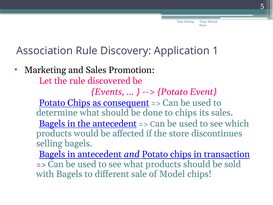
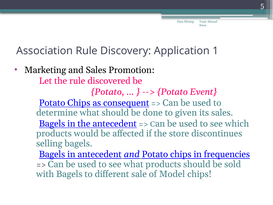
Events at (108, 92): Events -> Potato
to chips: chips -> given
transaction: transaction -> frequencies
